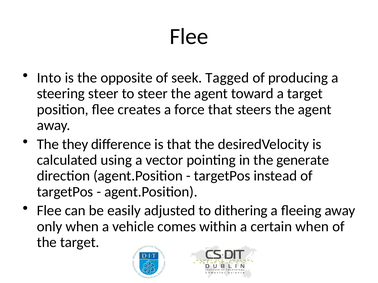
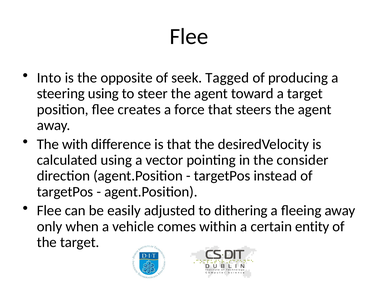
steering steer: steer -> using
they: they -> with
generate: generate -> consider
certain when: when -> entity
